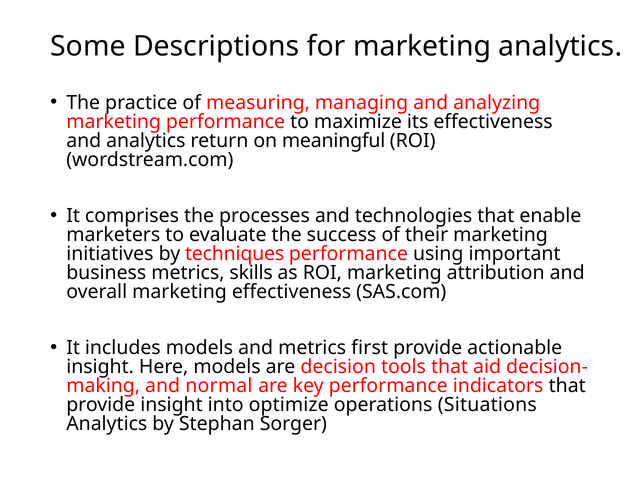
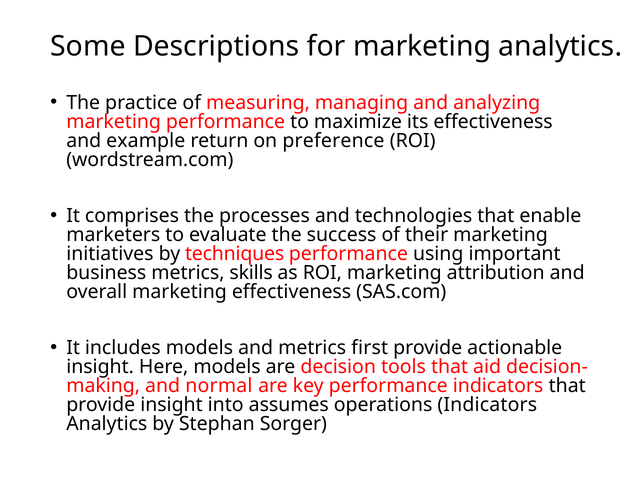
and analytics: analytics -> example
meaningful: meaningful -> preference
optimize: optimize -> assumes
operations Situations: Situations -> Indicators
